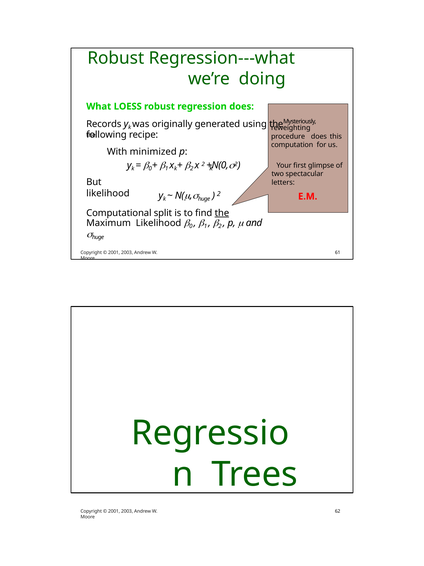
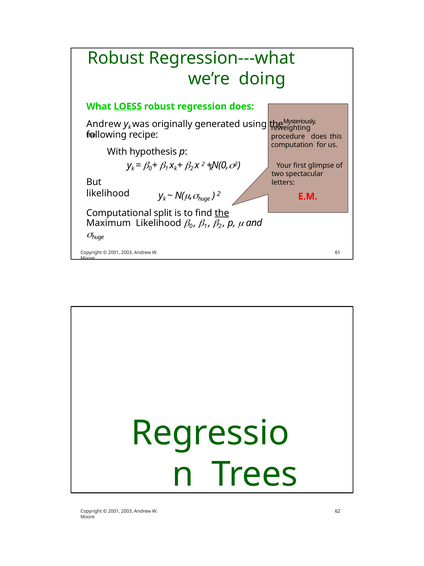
LOESS underline: none -> present
Records at (104, 124): Records -> Andrew
minimized: minimized -> hypothesis
